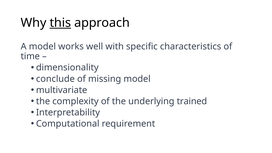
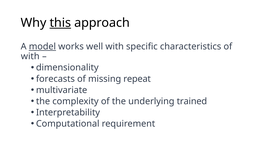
model at (42, 47) underline: none -> present
time at (30, 56): time -> with
conclude: conclude -> forecasts
missing model: model -> repeat
